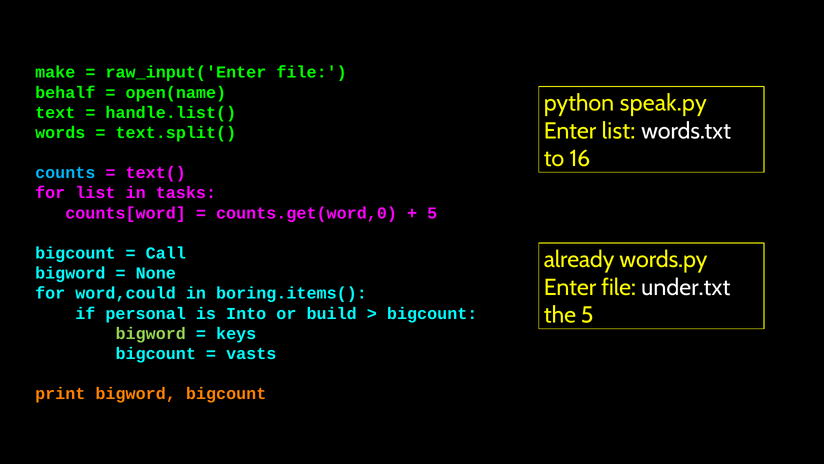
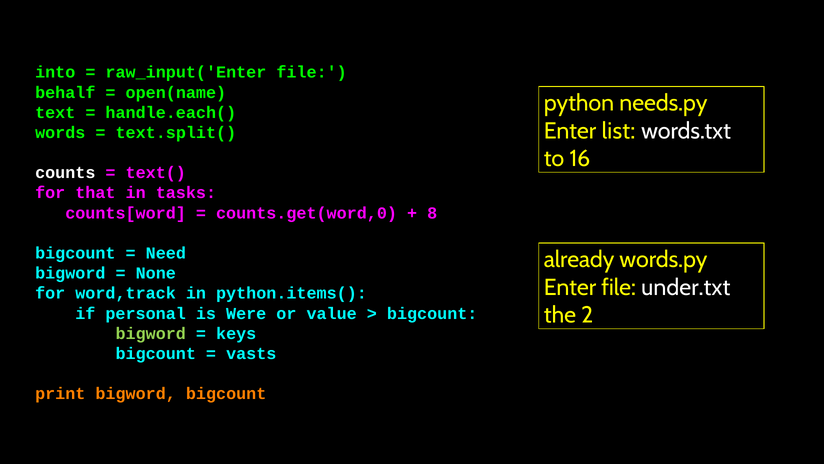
make: make -> into
speak.py: speak.py -> needs.py
handle.list(: handle.list( -> handle.each(
counts colour: light blue -> white
for list: list -> that
5 at (432, 213): 5 -> 8
Call: Call -> Need
word,could: word,could -> word,track
boring.items(: boring.items( -> python.items(
the 5: 5 -> 2
Into: Into -> Were
build: build -> value
